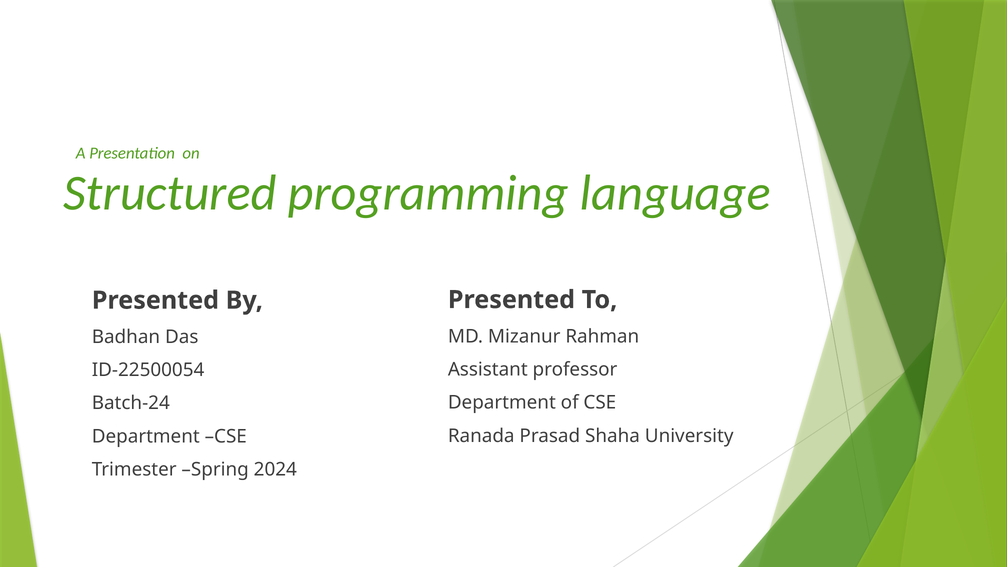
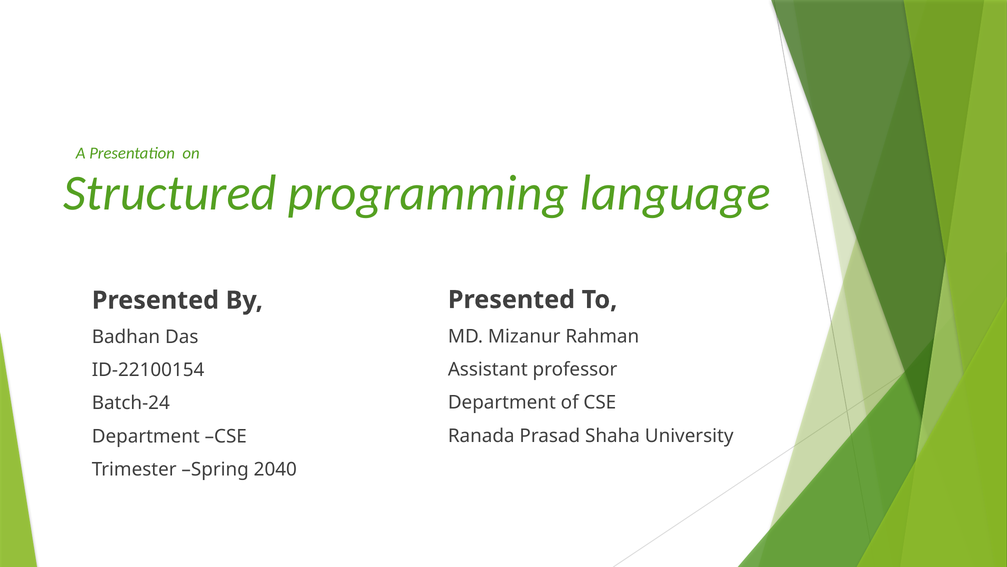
ID-22500054: ID-22500054 -> ID-22100154
2024: 2024 -> 2040
